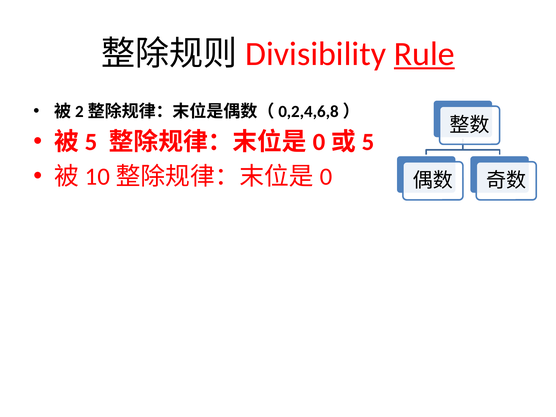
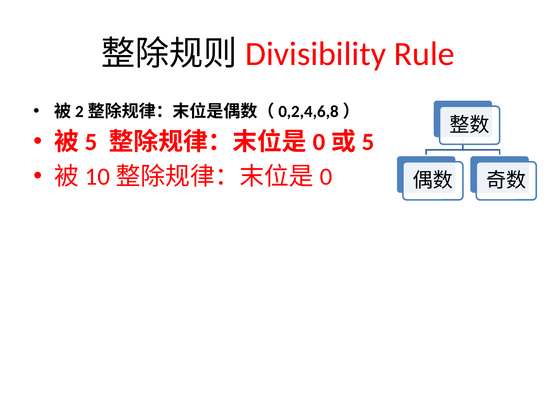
Rule underline: present -> none
